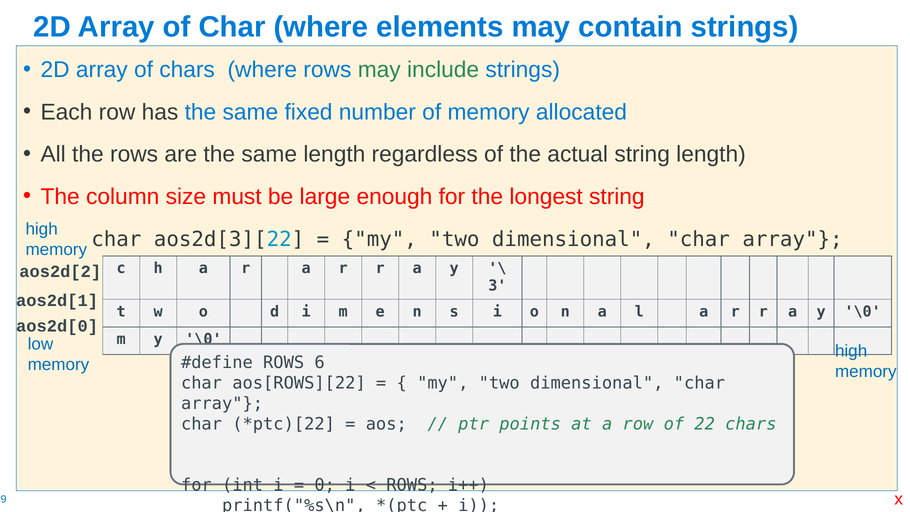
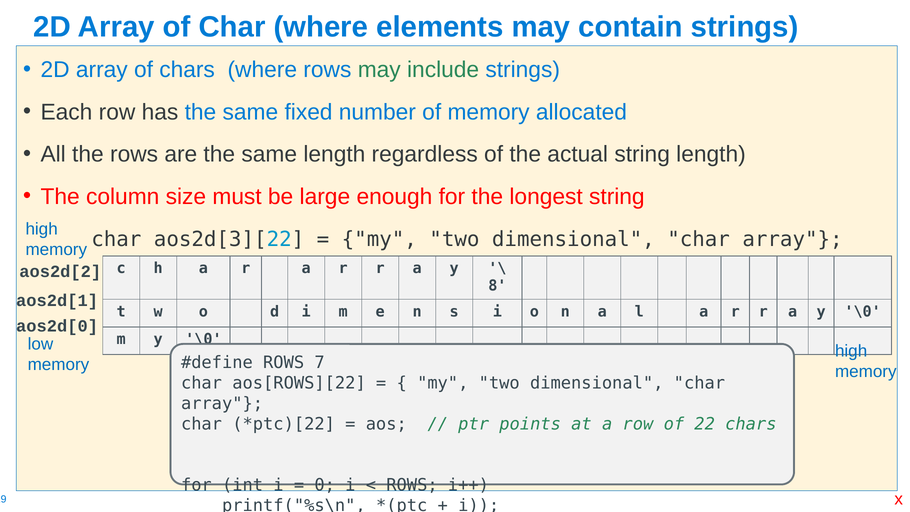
3: 3 -> 8
6: 6 -> 7
